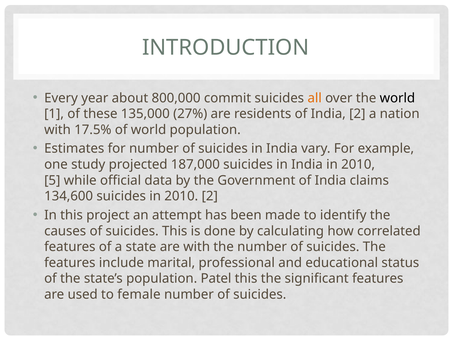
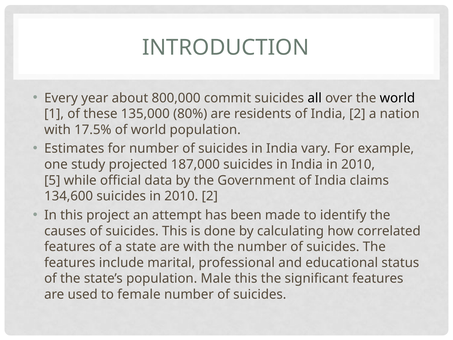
all colour: orange -> black
27%: 27% -> 80%
Patel: Patel -> Male
